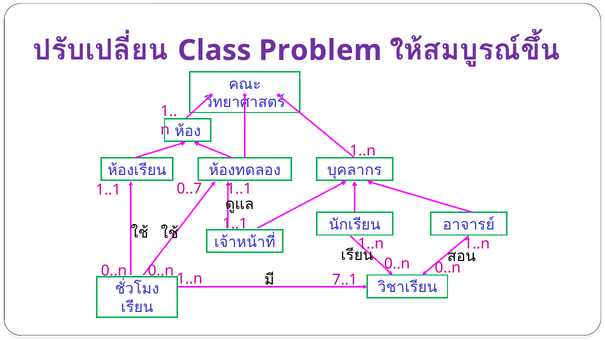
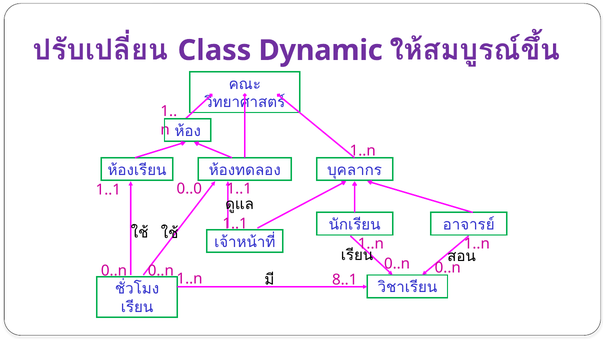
Problem: Problem -> Dynamic
0..7: 0..7 -> 0..0
7..1: 7..1 -> 8..1
